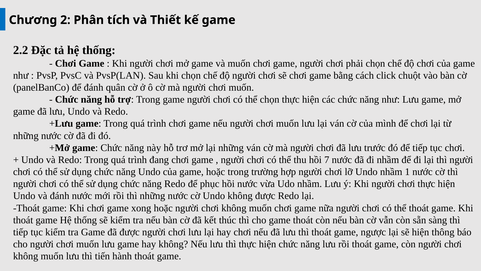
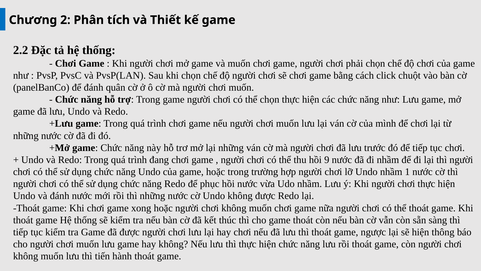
7: 7 -> 9
